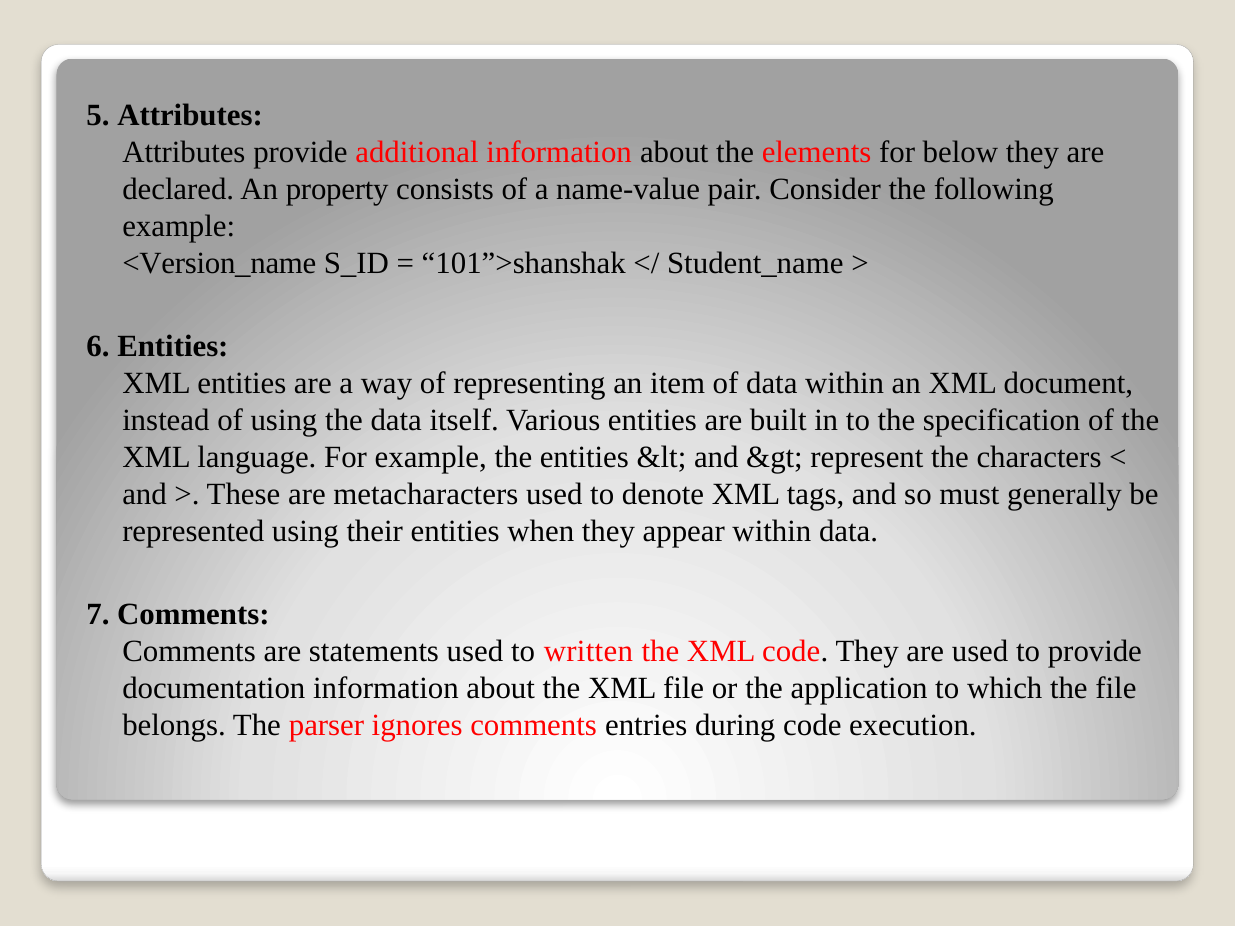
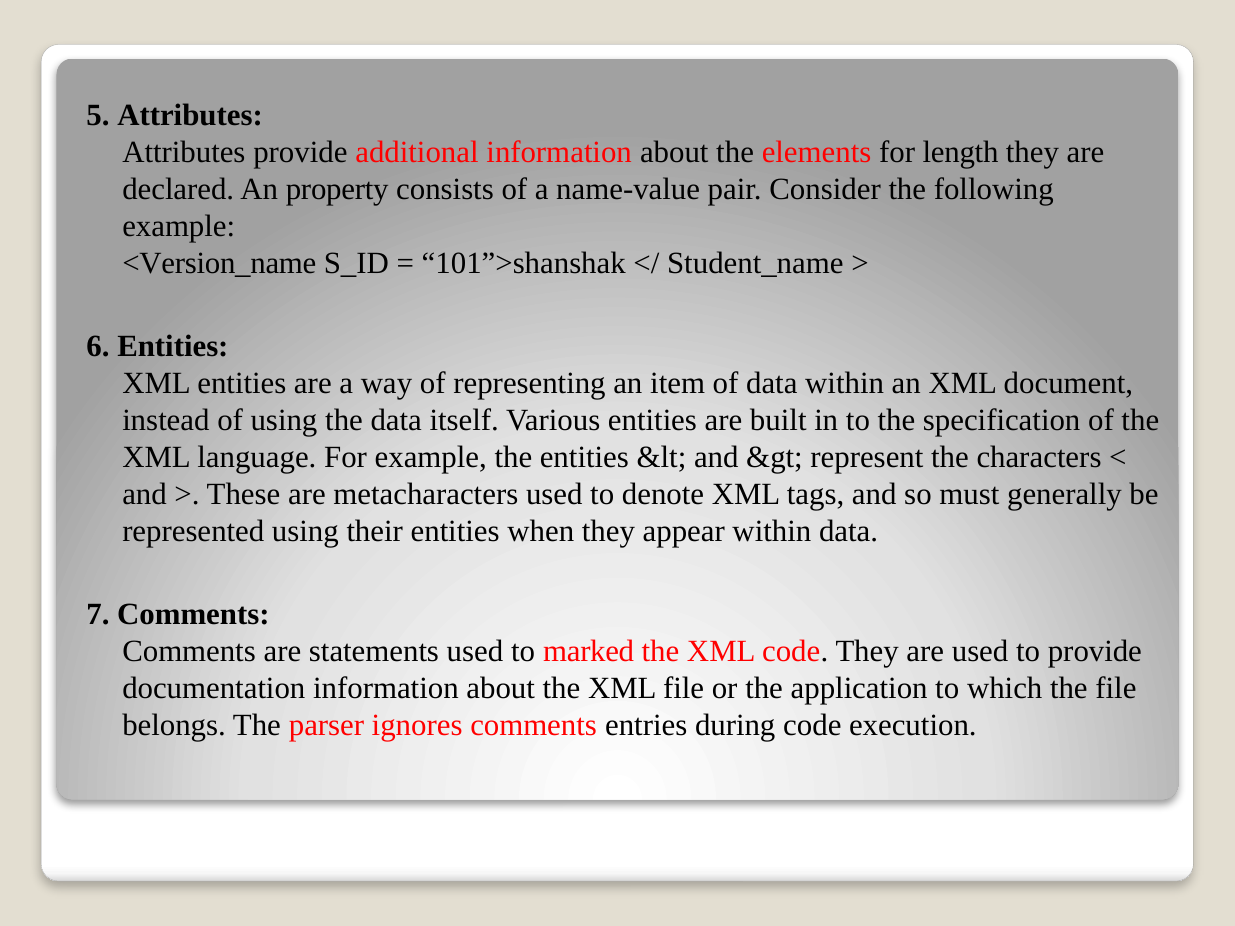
below: below -> length
written: written -> marked
